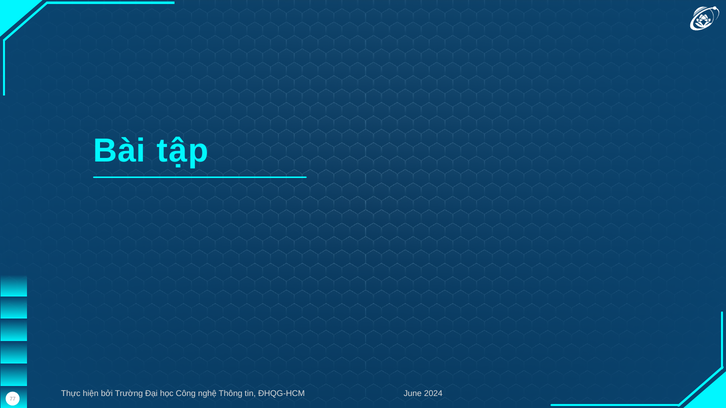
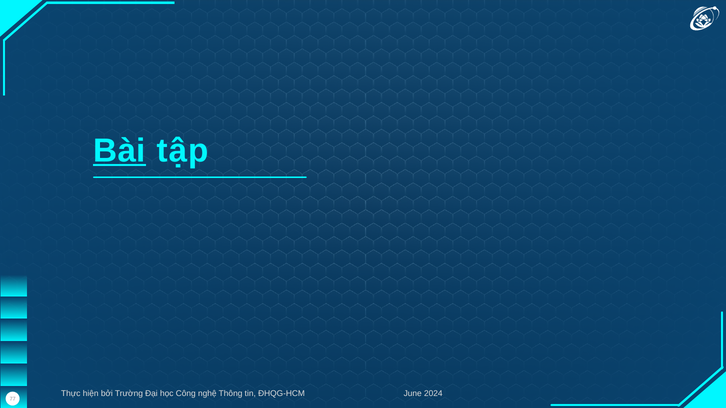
Bài underline: none -> present
